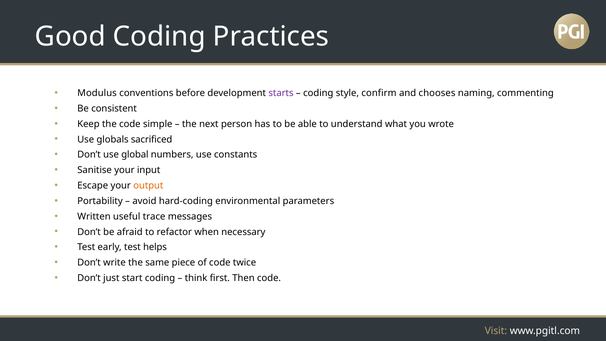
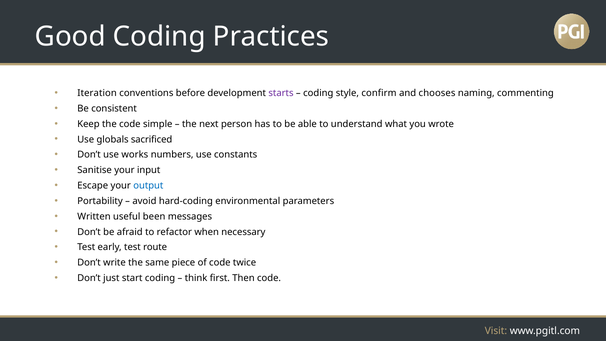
Modulus: Modulus -> Iteration
global: global -> works
output colour: orange -> blue
trace: trace -> been
helps: helps -> route
